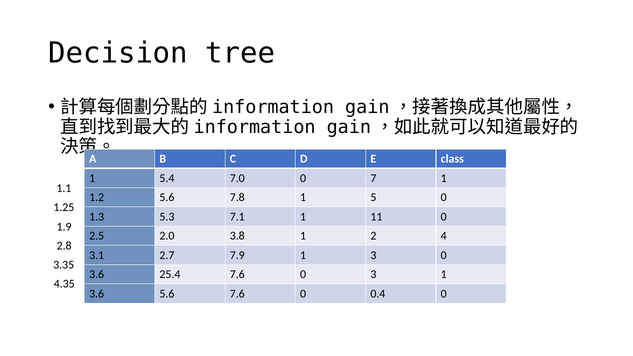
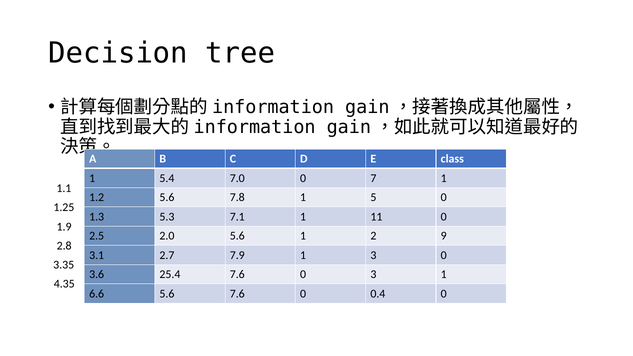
2.0 3.8: 3.8 -> 5.6
4: 4 -> 9
3.6 at (97, 294): 3.6 -> 6.6
